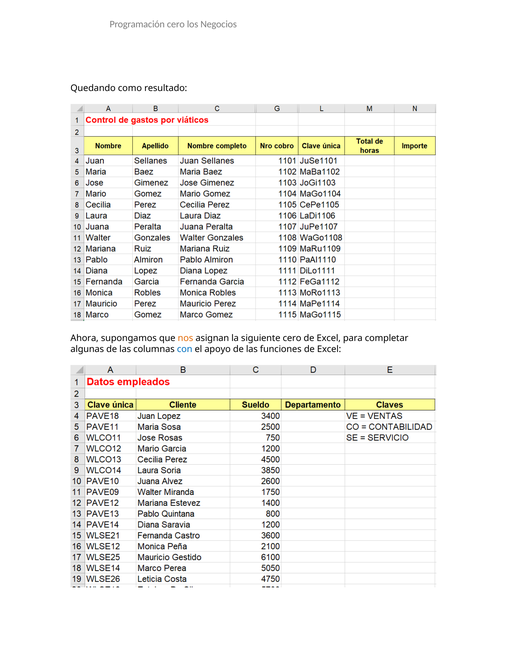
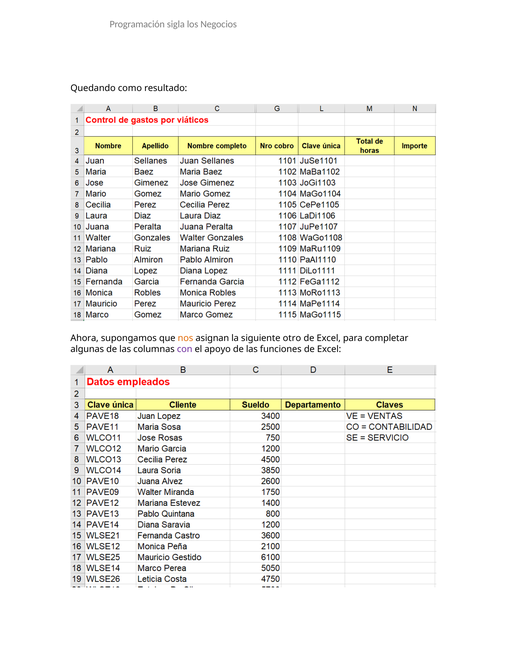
Programación cero: cero -> sigla
siguiente cero: cero -> otro
con colour: blue -> purple
